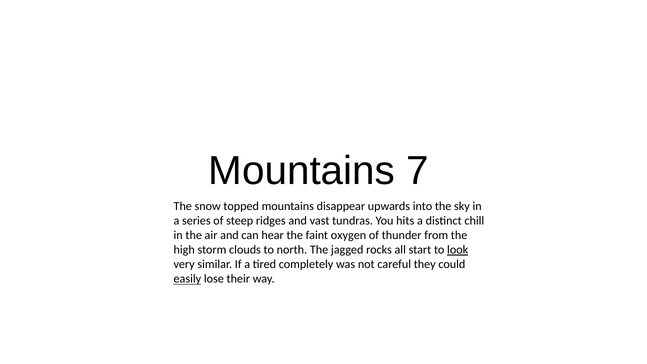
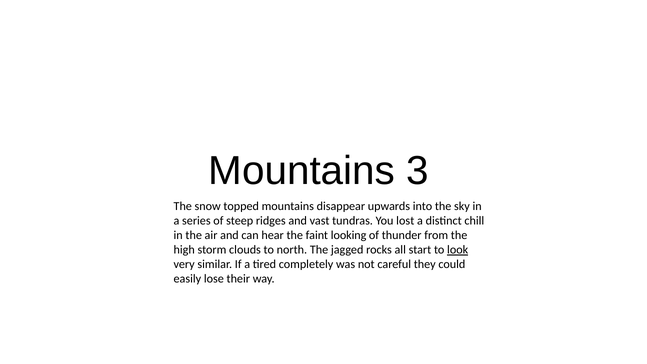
7: 7 -> 3
hits: hits -> lost
oxygen: oxygen -> looking
easily underline: present -> none
